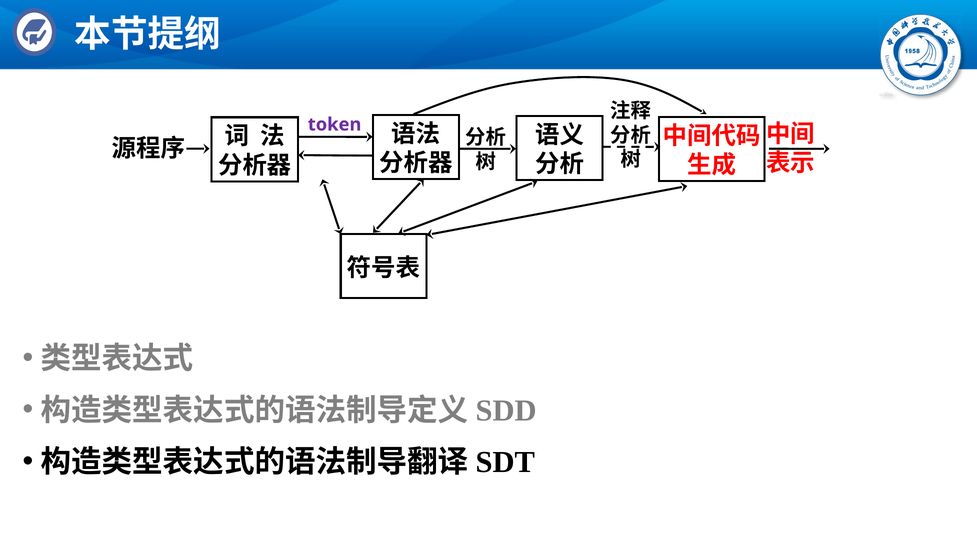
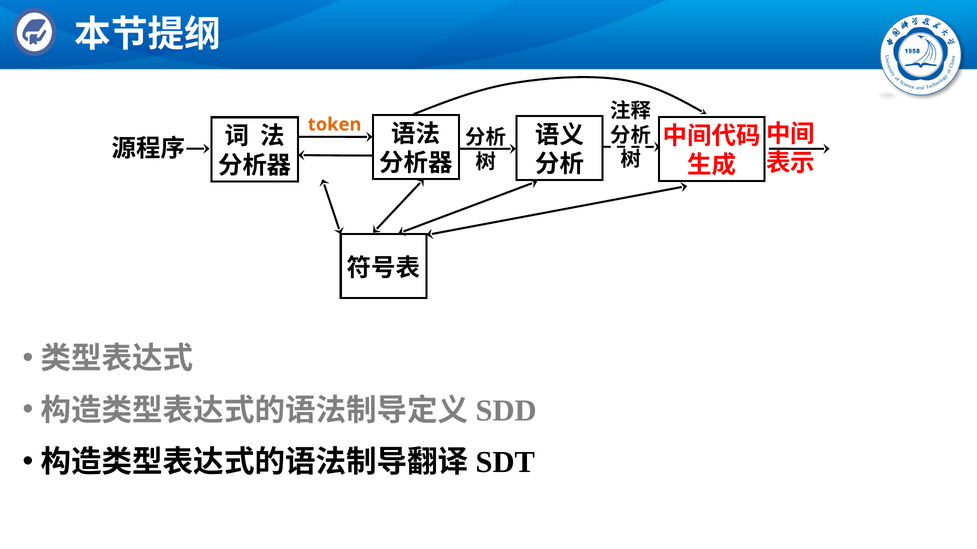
token colour: purple -> orange
